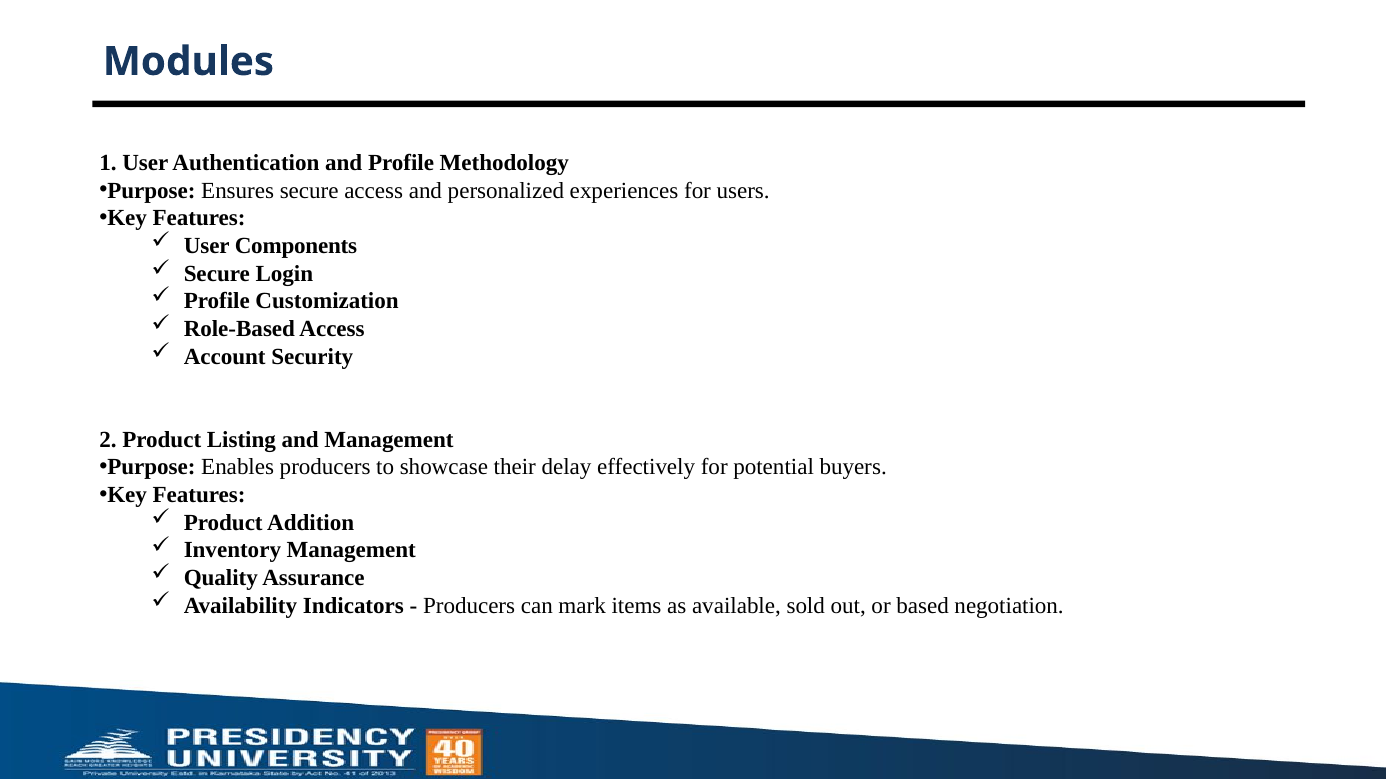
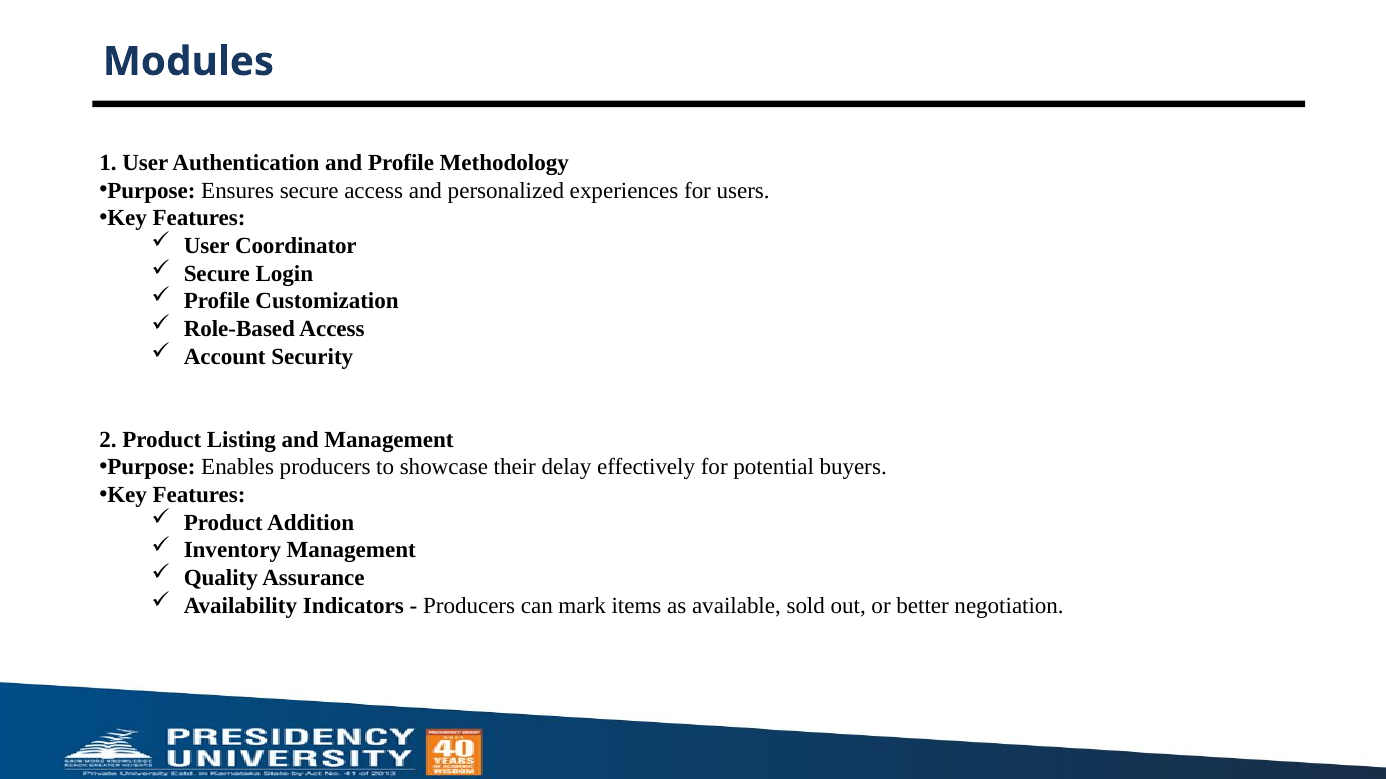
Components: Components -> Coordinator
based: based -> better
